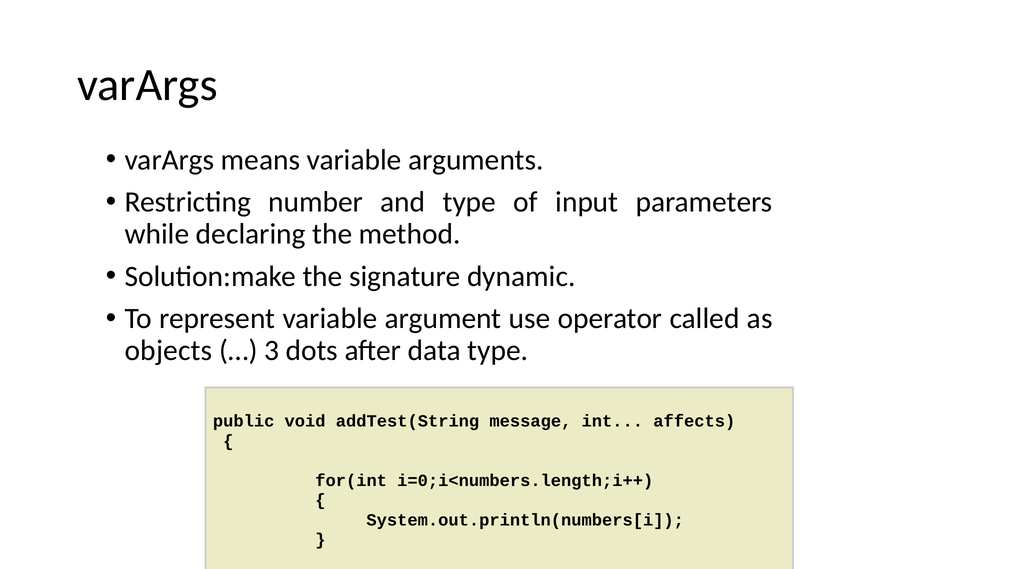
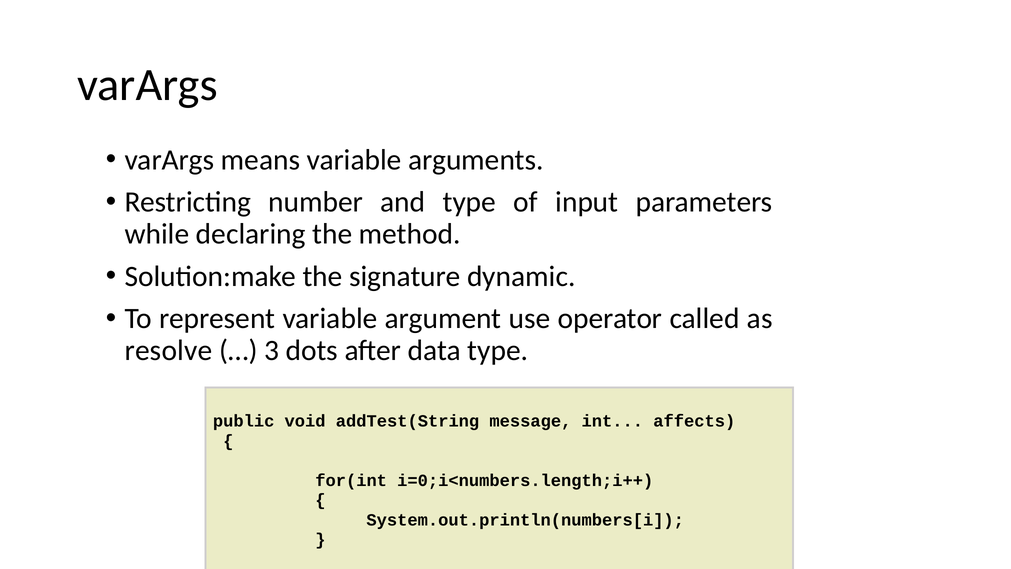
objects: objects -> resolve
